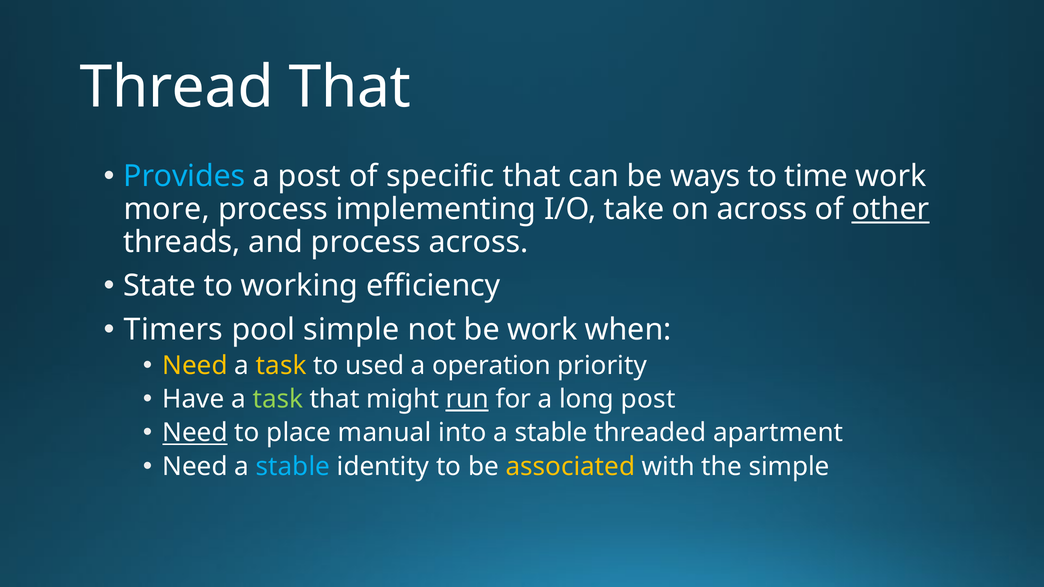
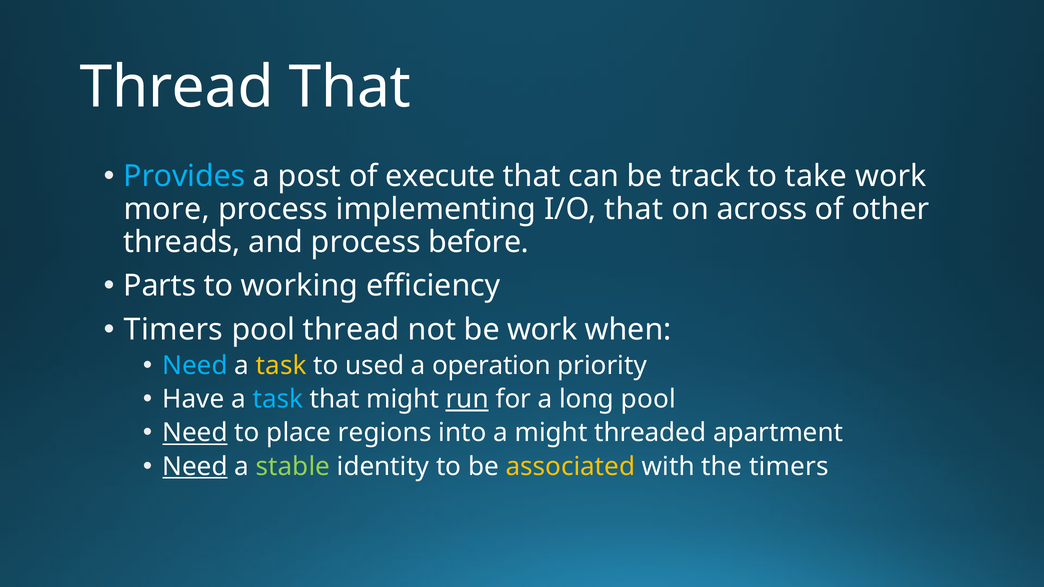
specific: specific -> execute
ways: ways -> track
time: time -> take
I/O take: take -> that
other underline: present -> none
process across: across -> before
State: State -> Parts
pool simple: simple -> thread
Need at (195, 366) colour: yellow -> light blue
task at (278, 399) colour: light green -> light blue
long post: post -> pool
manual: manual -> regions
into a stable: stable -> might
Need at (195, 467) underline: none -> present
stable at (293, 467) colour: light blue -> light green
the simple: simple -> timers
